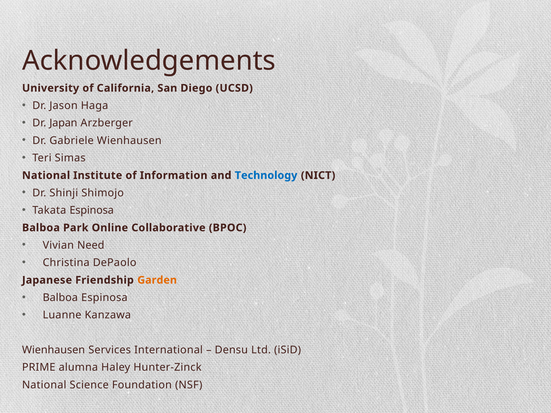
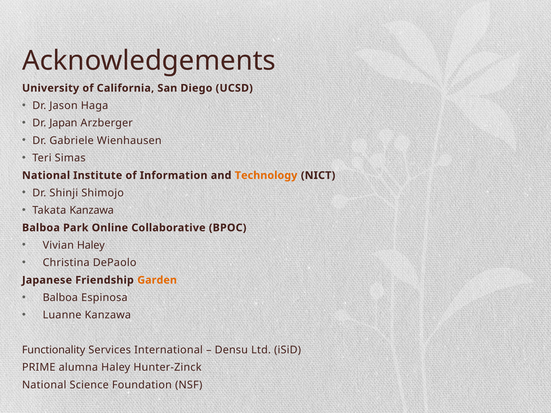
Technology colour: blue -> orange
Takata Espinosa: Espinosa -> Kanzawa
Vivian Need: Need -> Haley
Wienhausen at (54, 350): Wienhausen -> Functionality
